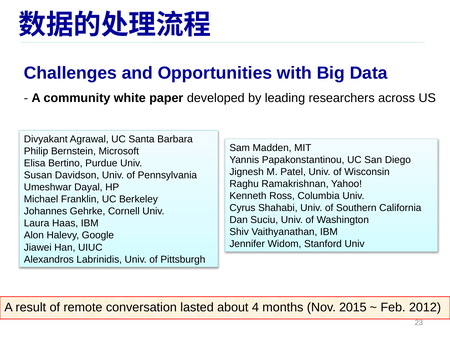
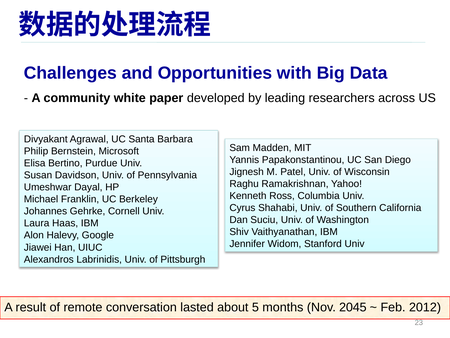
4: 4 -> 5
2015: 2015 -> 2045
